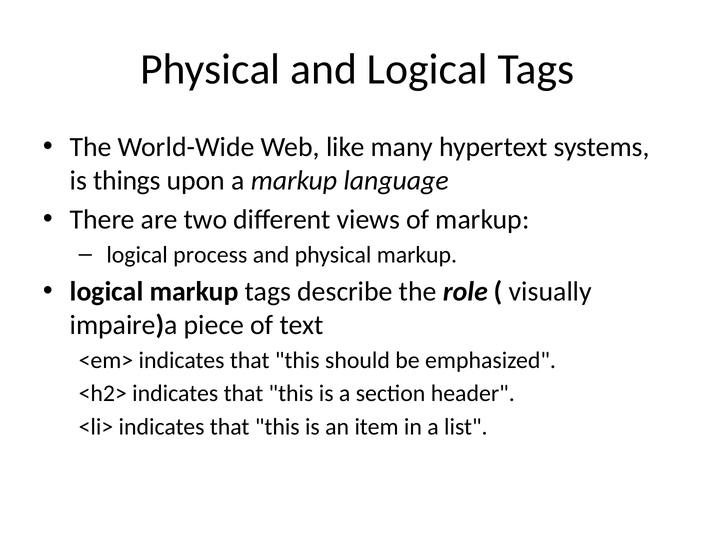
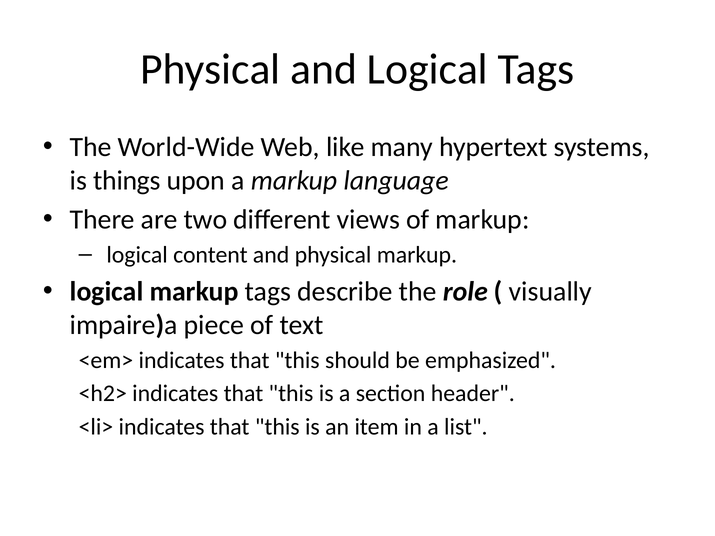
process: process -> content
